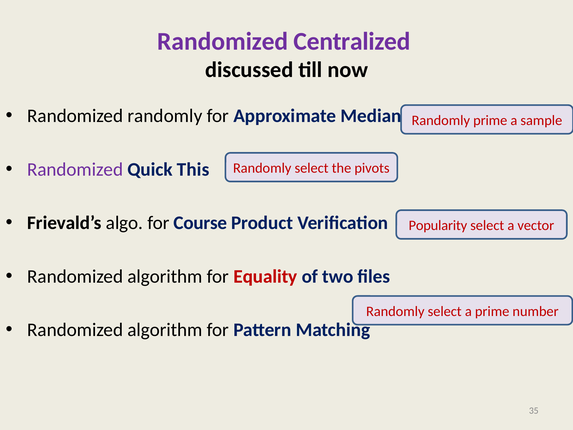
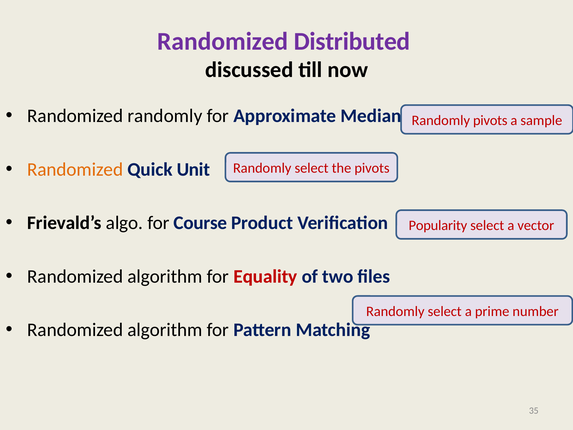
Centralized: Centralized -> Distributed
Randomly prime: prime -> pivots
Randomized at (75, 169) colour: purple -> orange
This: This -> Unit
